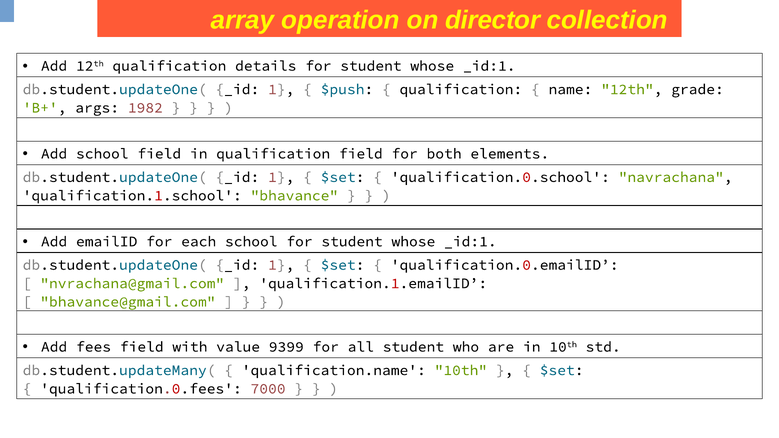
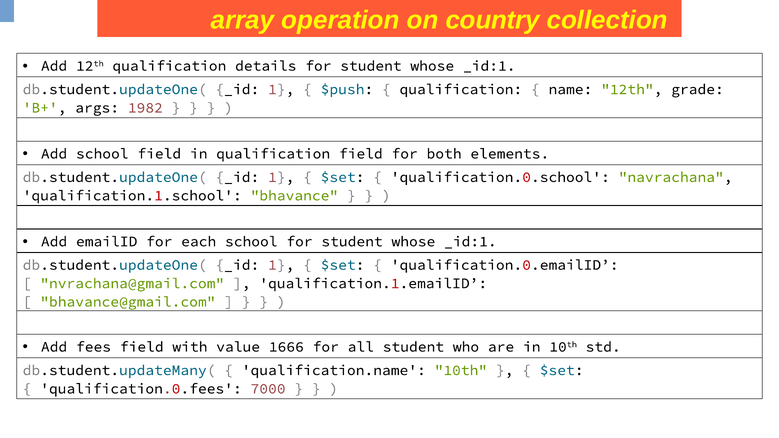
director: director -> country
9399: 9399 -> 1666
